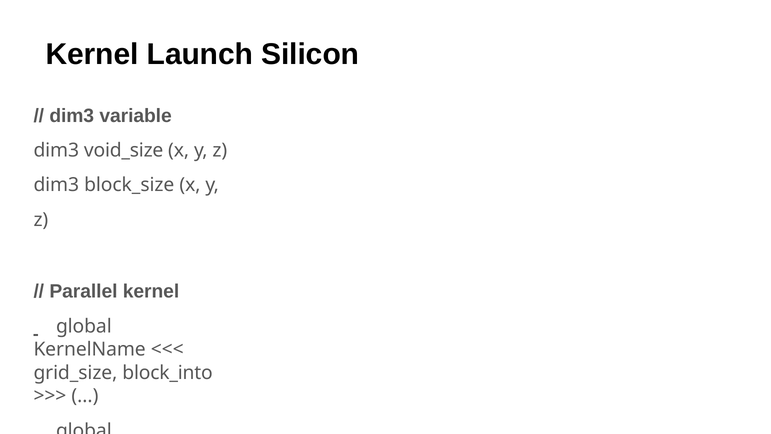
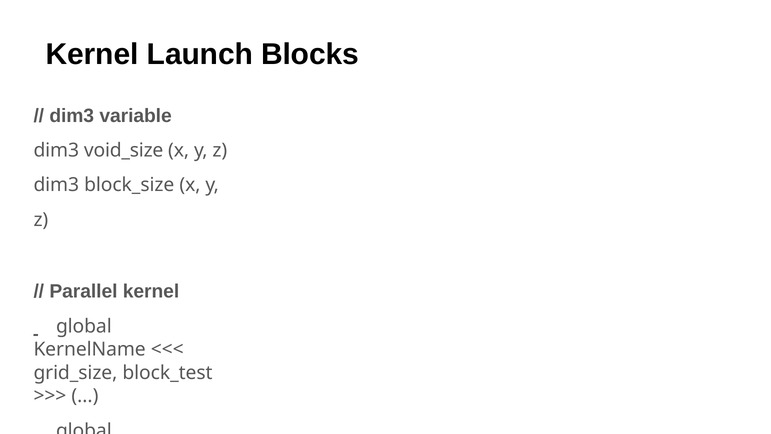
Silicon: Silicon -> Blocks
block_into: block_into -> block_test
